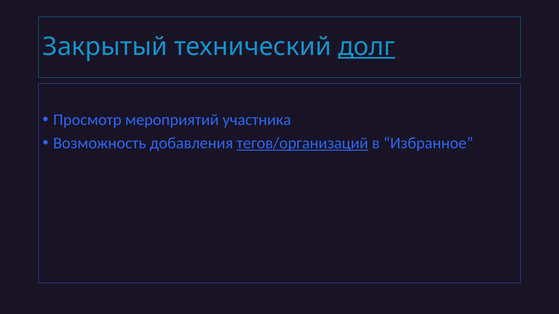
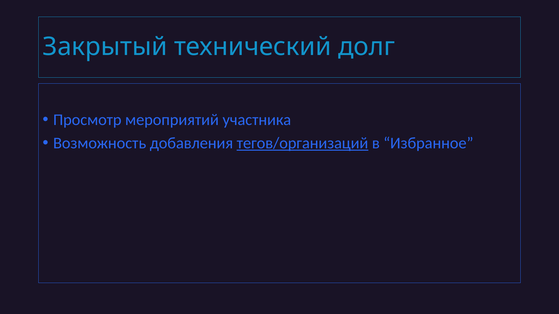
долг underline: present -> none
